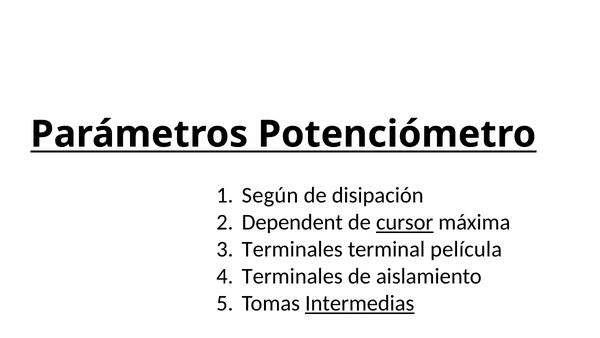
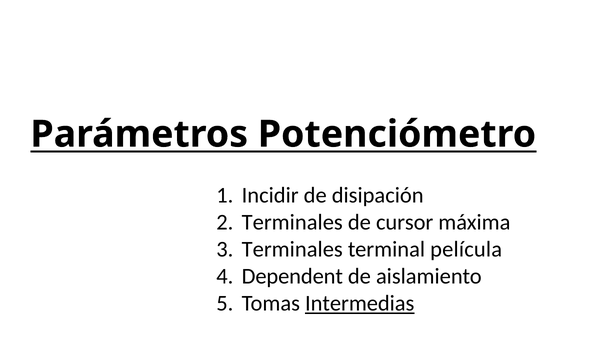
Según: Según -> Incidir
Dependent at (292, 222): Dependent -> Terminales
cursor underline: present -> none
Terminales at (292, 276): Terminales -> Dependent
